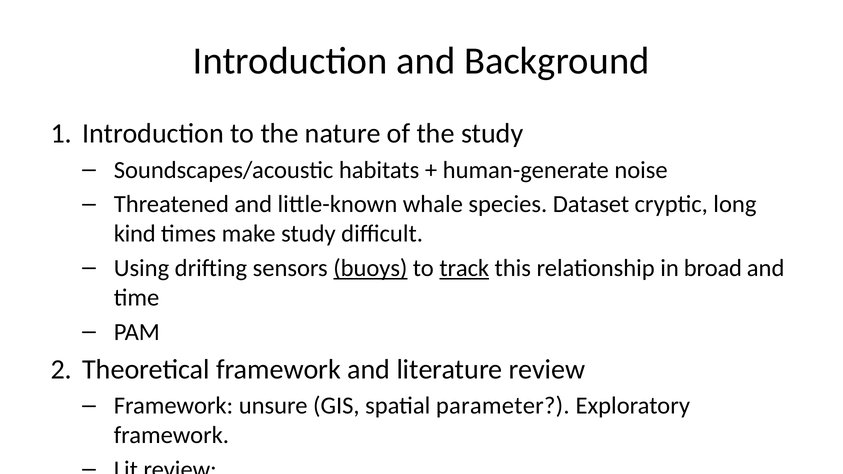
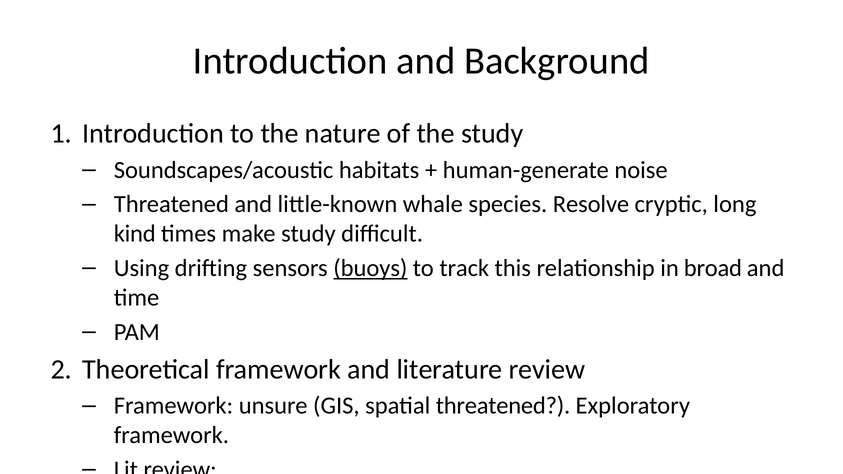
species Dataset: Dataset -> Resolve
track underline: present -> none
spatial parameter: parameter -> threatened
